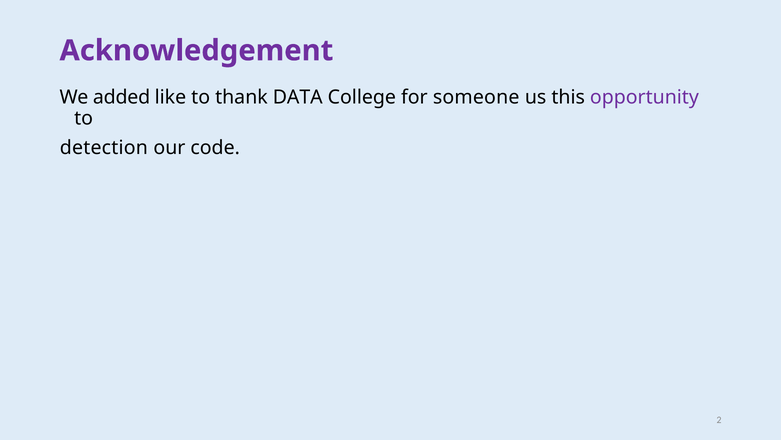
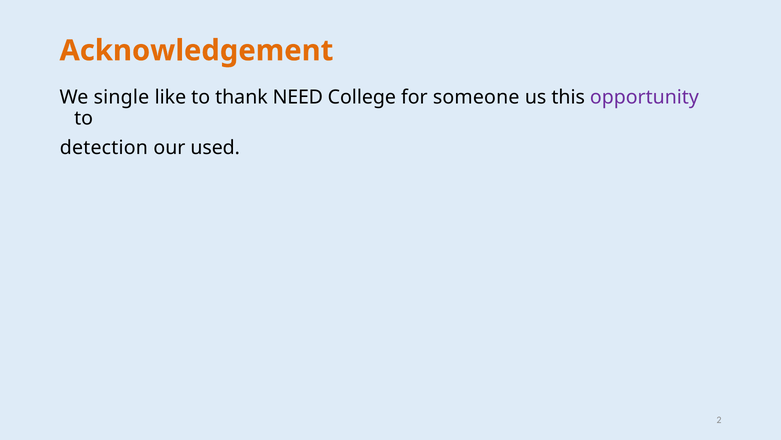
Acknowledgement colour: purple -> orange
added: added -> single
DATA: DATA -> NEED
code: code -> used
